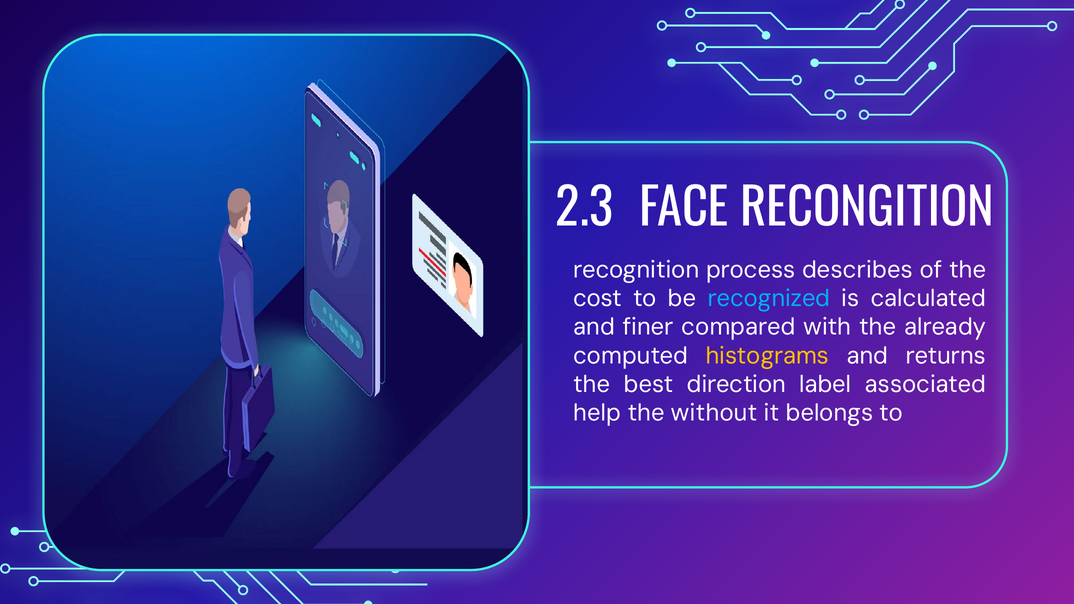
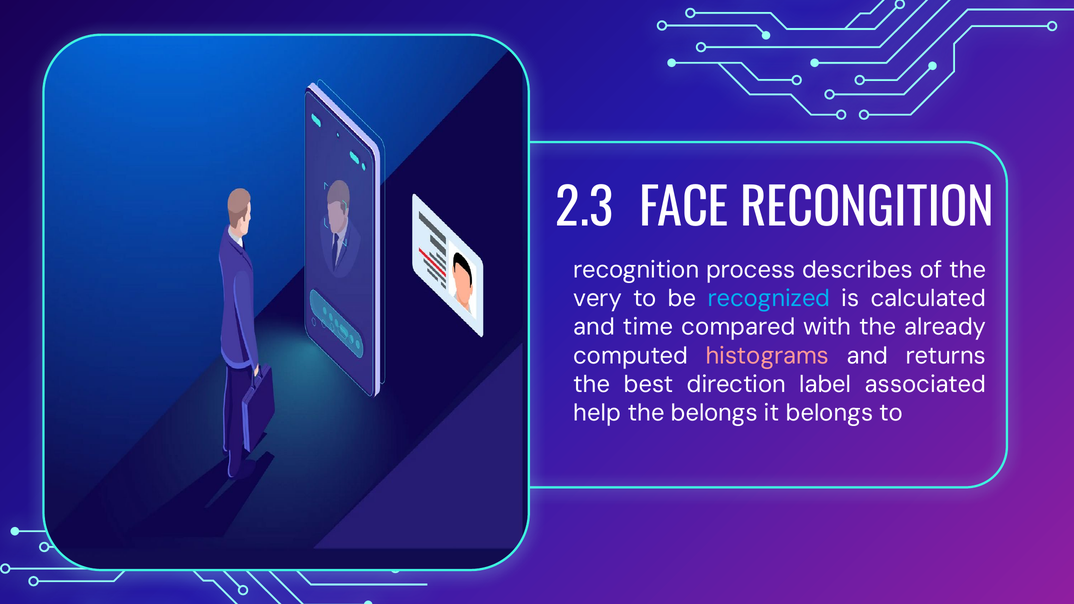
cost: cost -> very
finer: finer -> time
histograms colour: yellow -> pink
the without: without -> belongs
